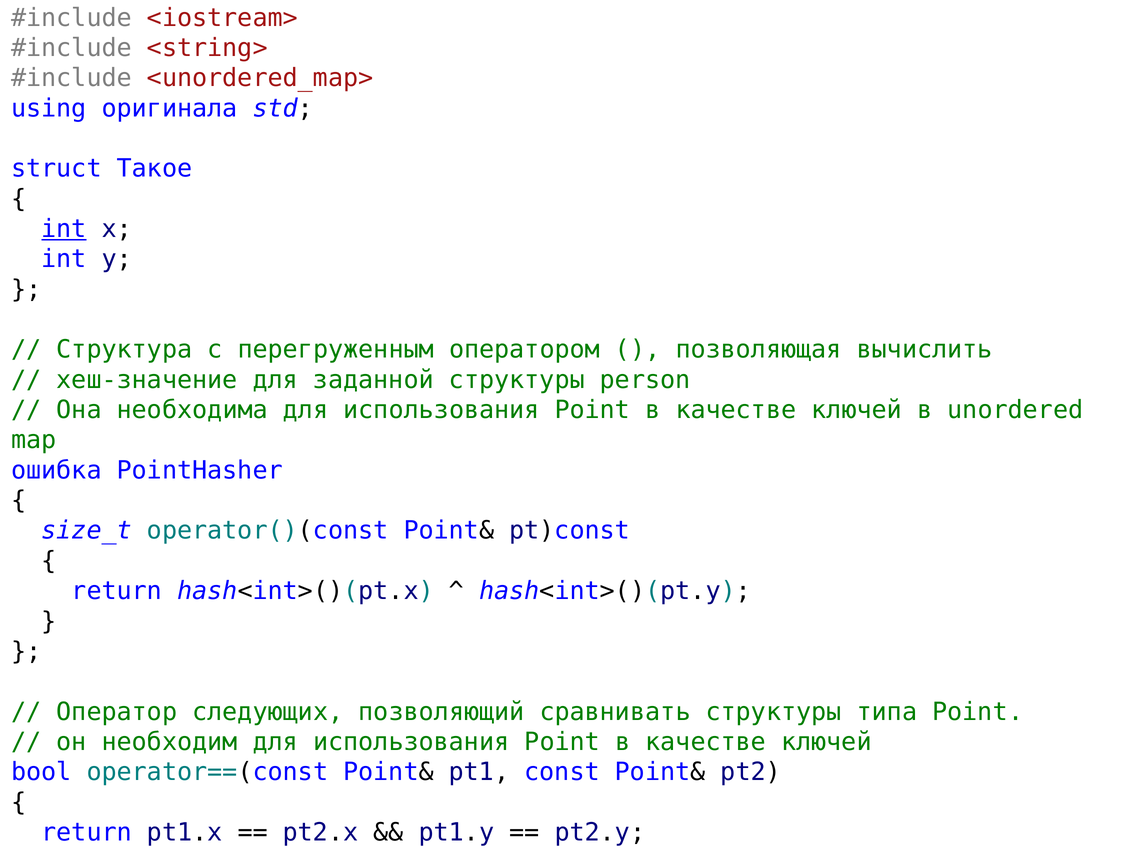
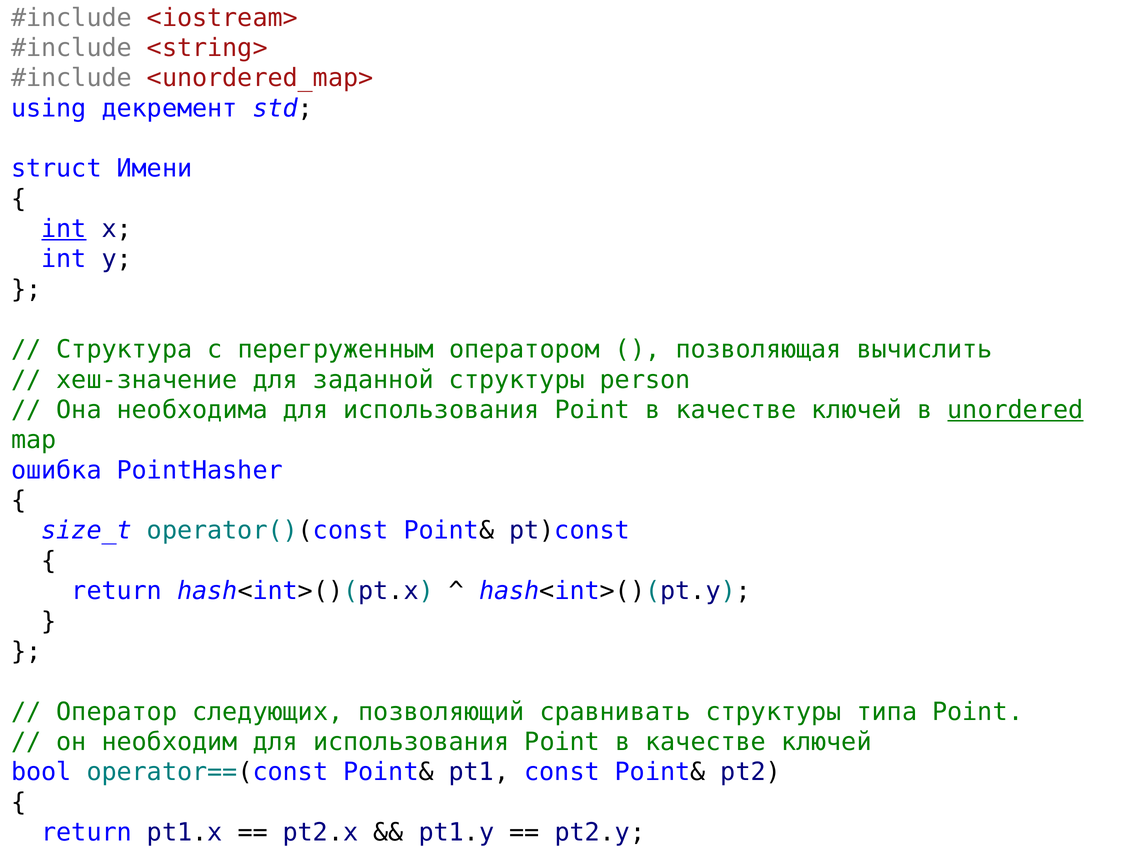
оригинала: оригинала -> декремент
Такое: Такое -> Имени
unordered underline: none -> present
